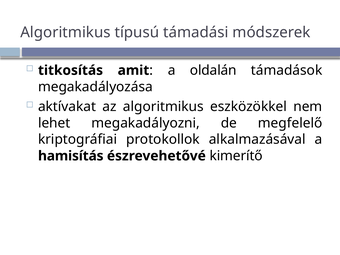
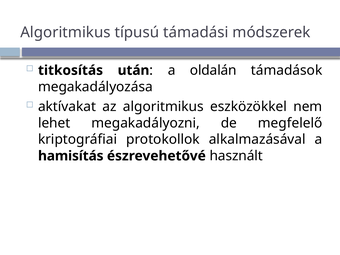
amit: amit -> után
kimerítő: kimerítő -> használt
